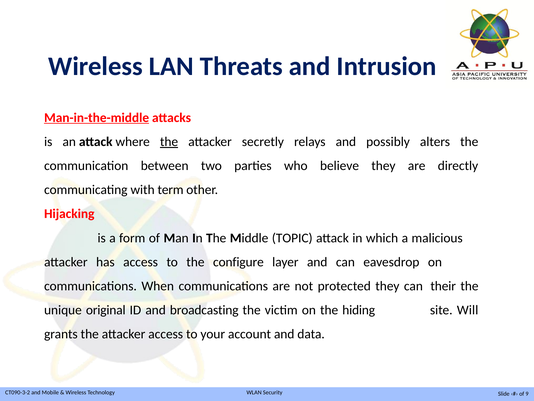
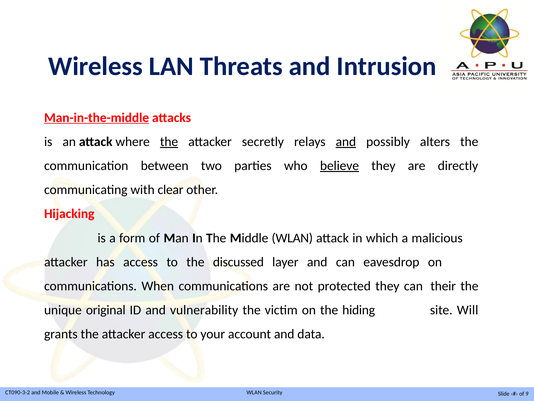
and at (346, 142) underline: none -> present
believe underline: none -> present
term: term -> clear
Middle TOPIC: TOPIC -> WLAN
configure: configure -> discussed
broadcasting: broadcasting -> vulnerability
